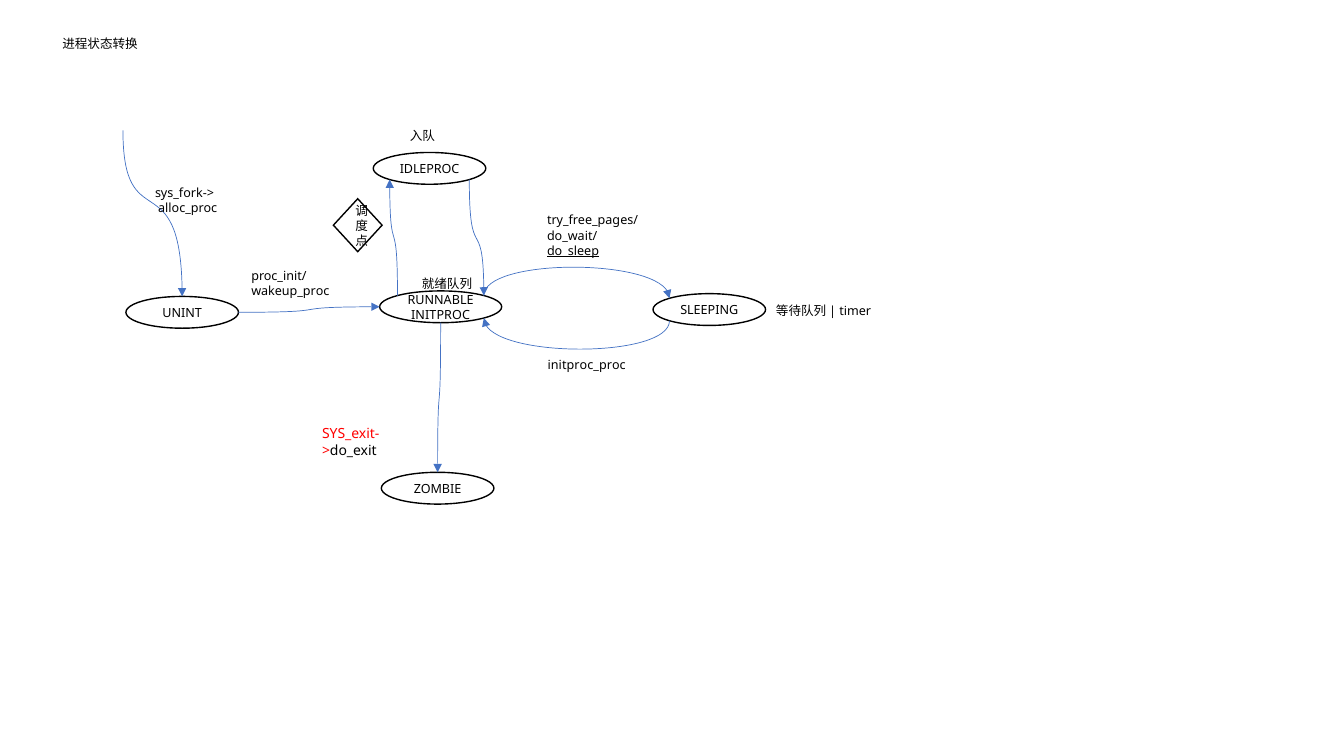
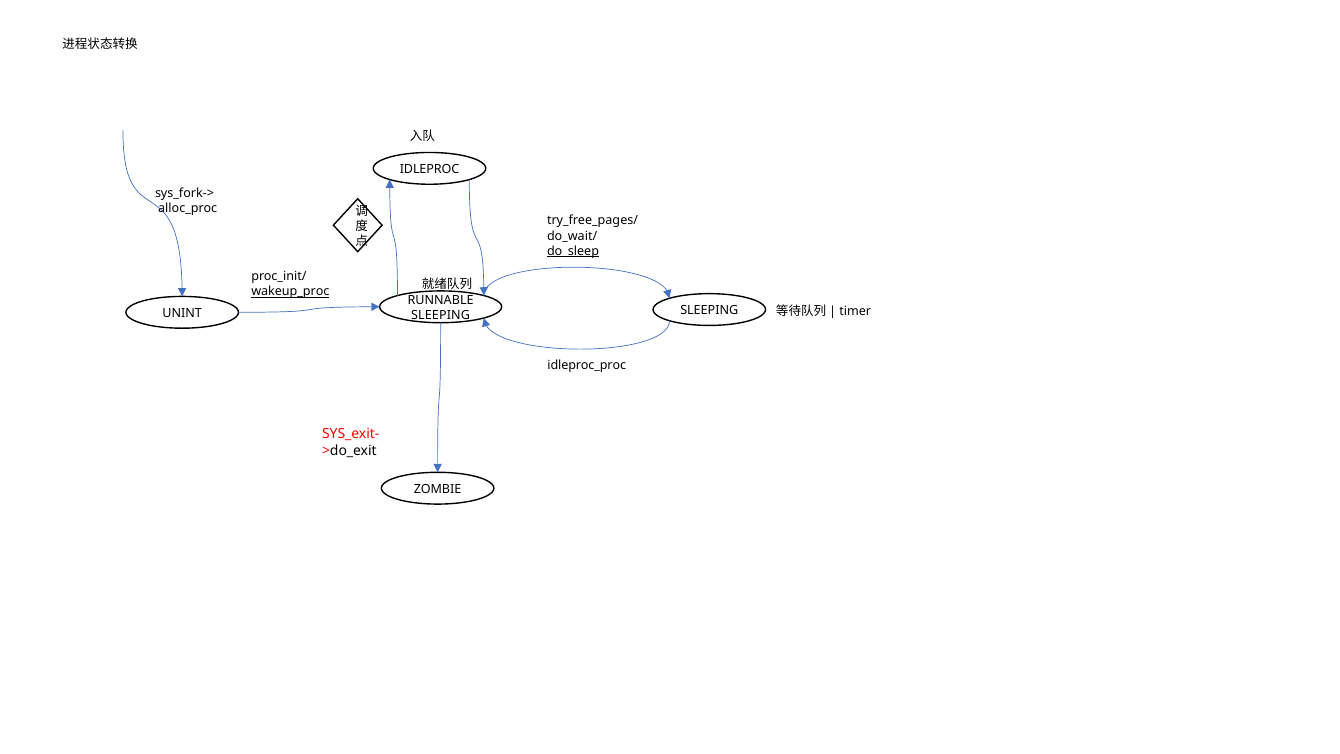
wakeup_proc underline: none -> present
INITPROC at (441, 315): INITPROC -> SLEEPING
initproc_proc: initproc_proc -> idleproc_proc
